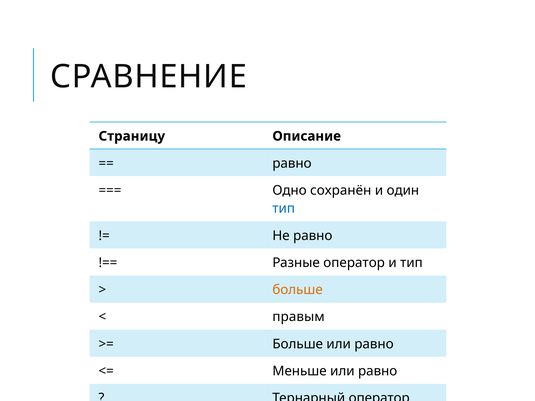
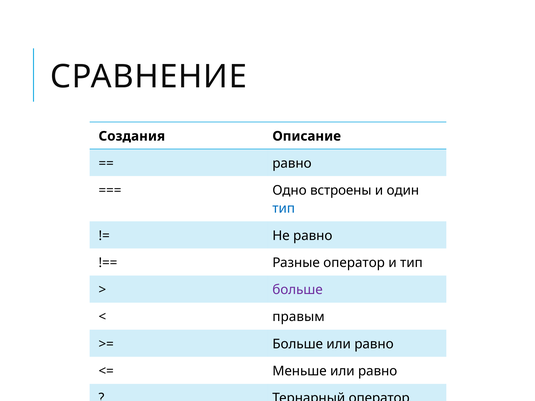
Страницу: Страницу -> Создания
сохранён: сохранён -> встроены
больше at (298, 290) colour: orange -> purple
